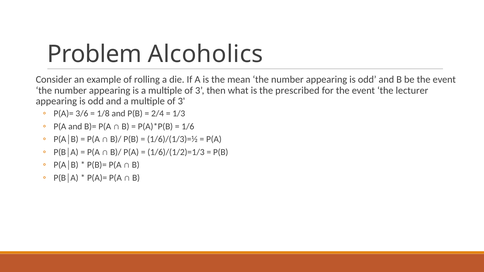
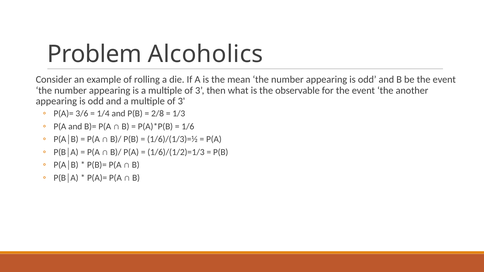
prescribed: prescribed -> observable
lecturer: lecturer -> another
1/8: 1/8 -> 1/4
2/4: 2/4 -> 2/8
